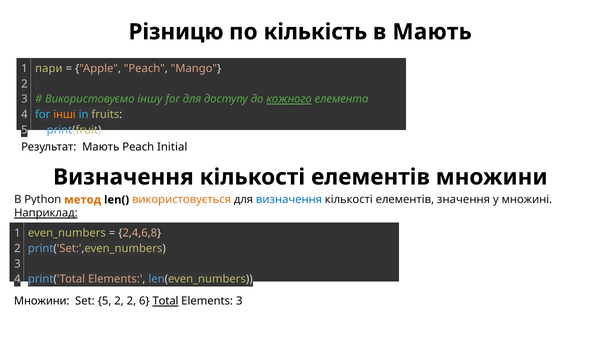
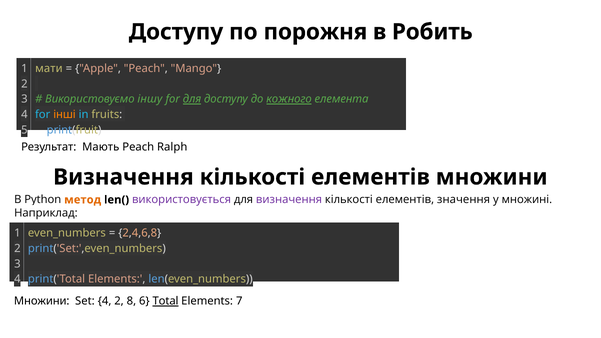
Різницю at (176, 32): Різницю -> Доступу
кількість: кількість -> порожня
в Мають: Мають -> Робить
пари: пари -> мати
для at (192, 99) underline: none -> present
Initial: Initial -> Ralph
використовується colour: orange -> purple
визначення at (289, 200) colour: blue -> purple
Наприклад underline: present -> none
Set 5: 5 -> 4
2 2: 2 -> 8
Elements 3: 3 -> 7
